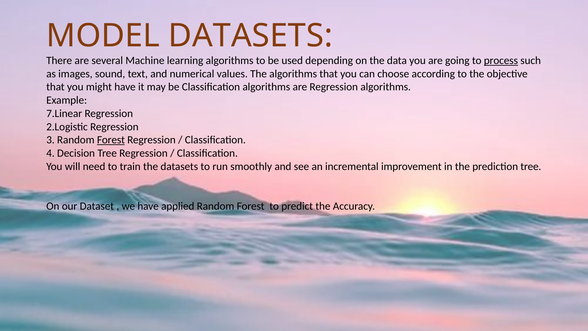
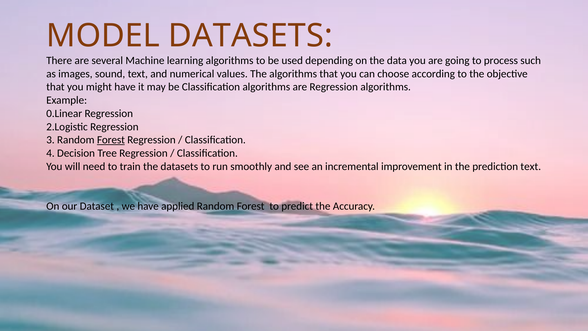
process underline: present -> none
7.Linear: 7.Linear -> 0.Linear
prediction tree: tree -> text
